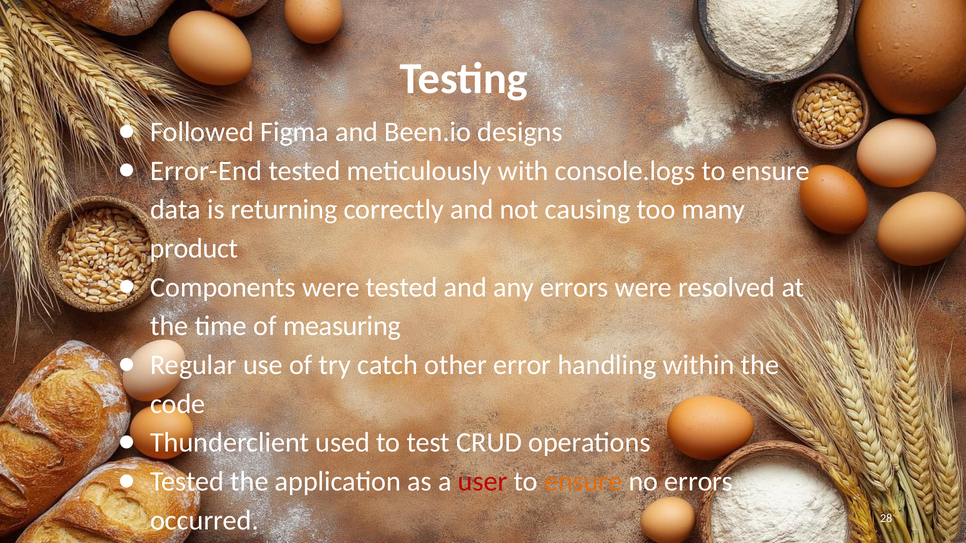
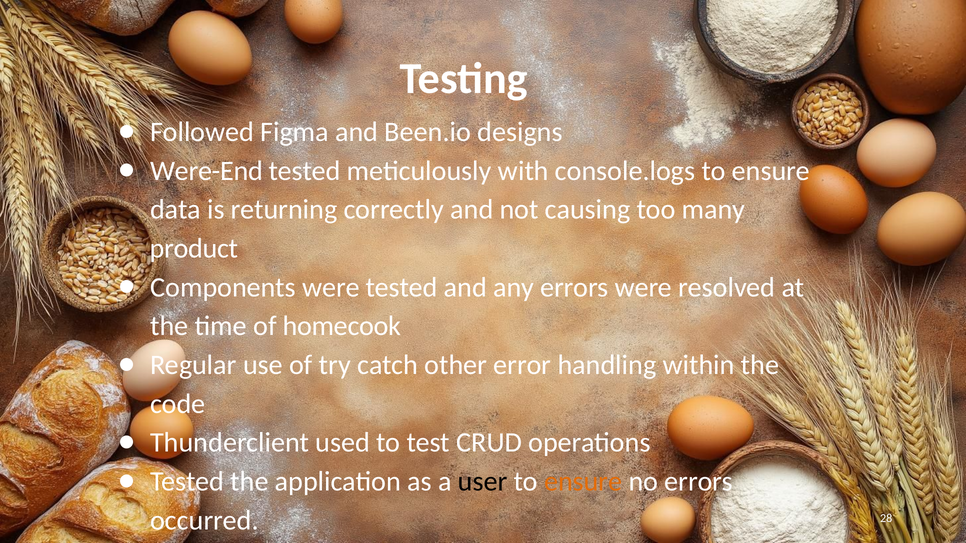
Error-End: Error-End -> Were-End
measuring: measuring -> homecook
user colour: red -> black
